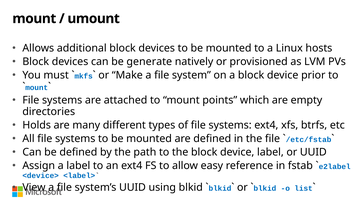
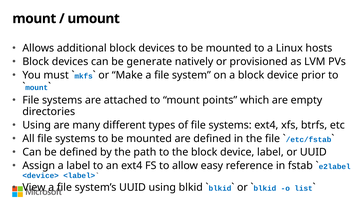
Holds at (37, 125): Holds -> Using
